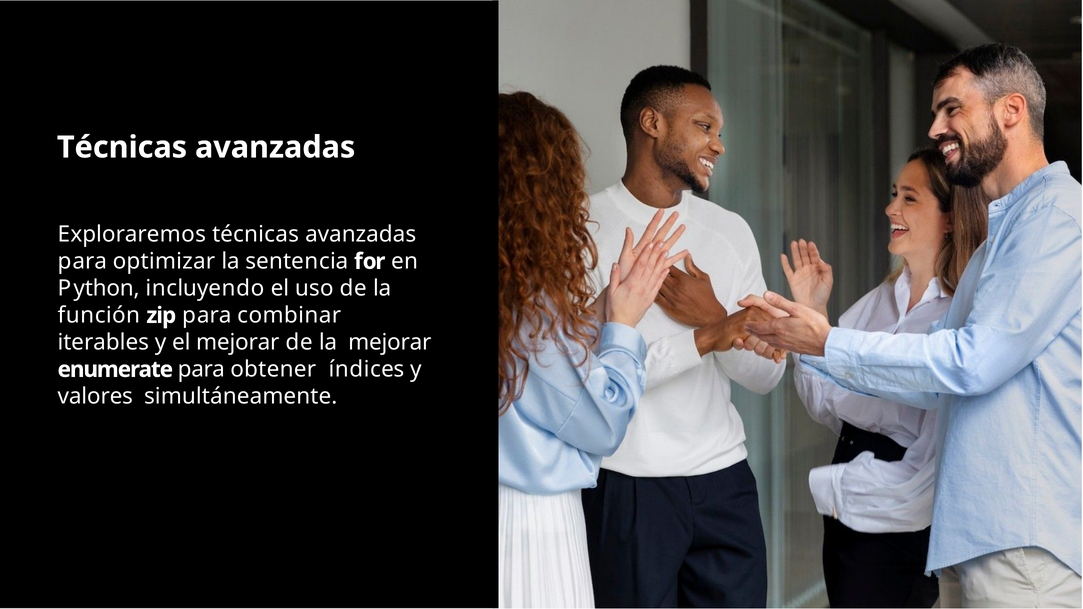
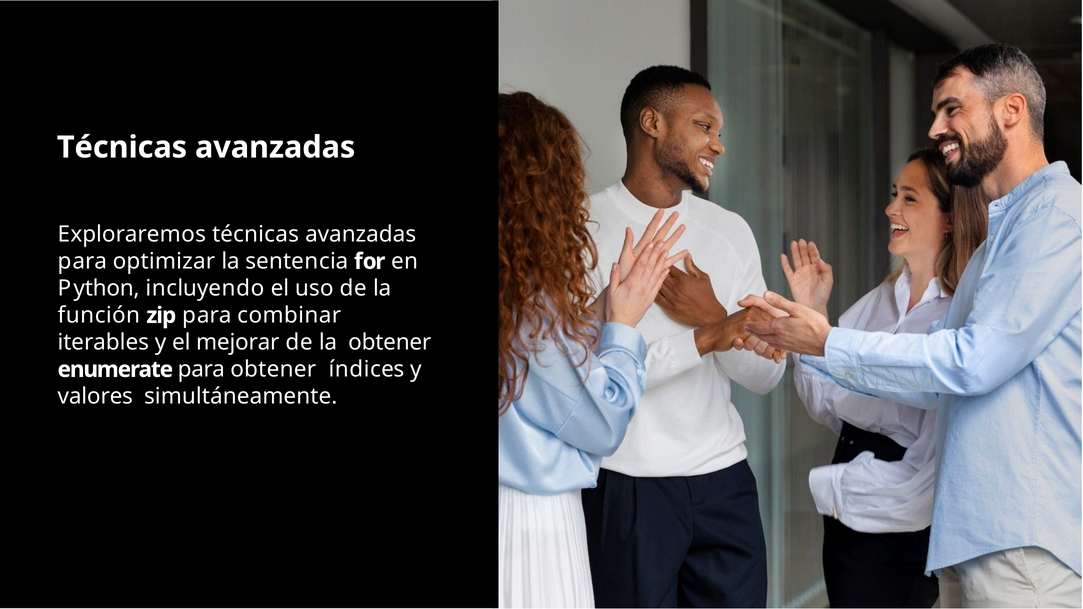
la mejorar: mejorar -> obtener
